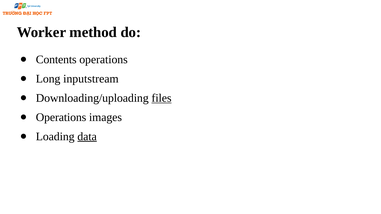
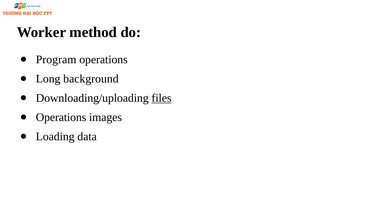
Contents: Contents -> Program
inputstream: inputstream -> background
data underline: present -> none
